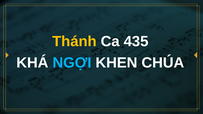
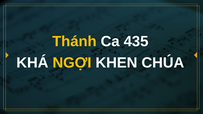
NGỢI colour: light blue -> yellow
